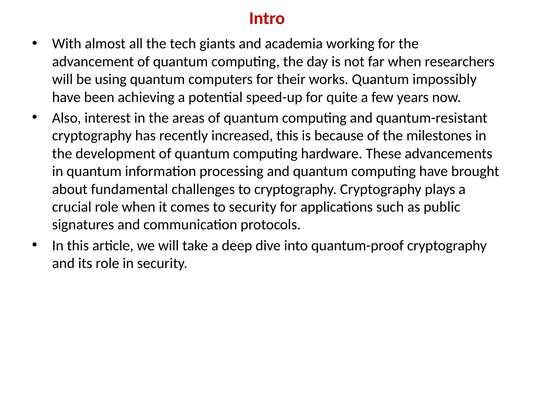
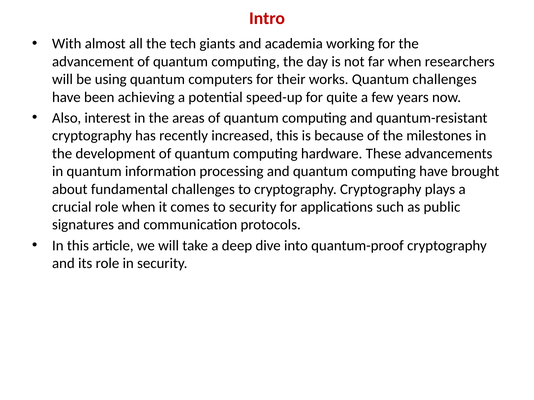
Quantum impossibly: impossibly -> challenges
